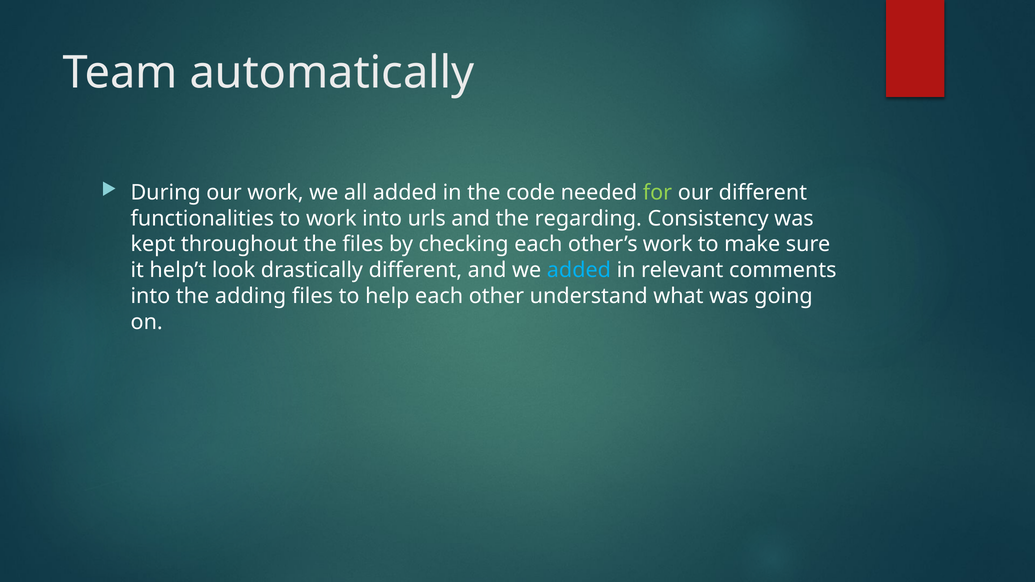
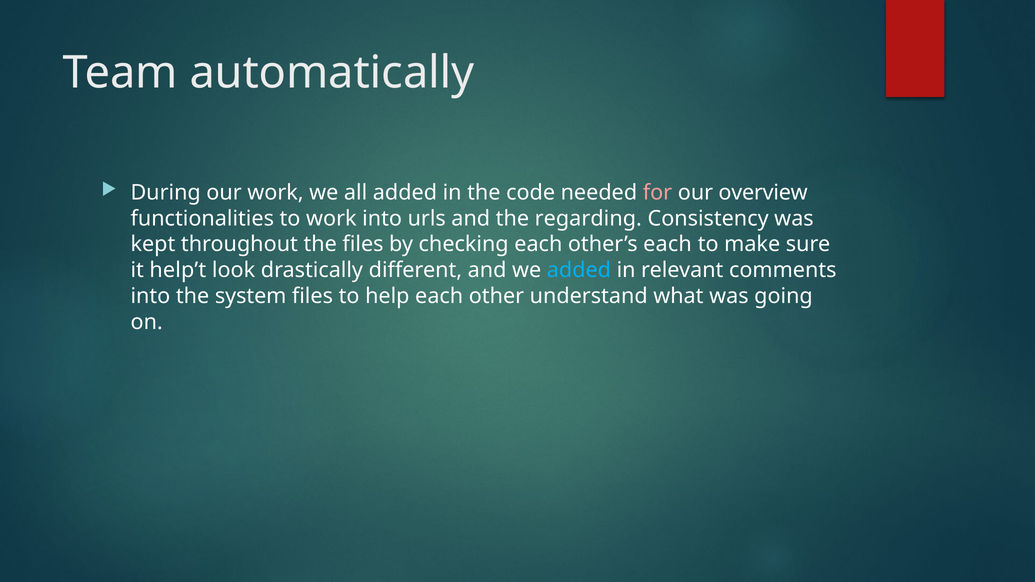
for colour: light green -> pink
our different: different -> overview
other’s work: work -> each
adding: adding -> system
